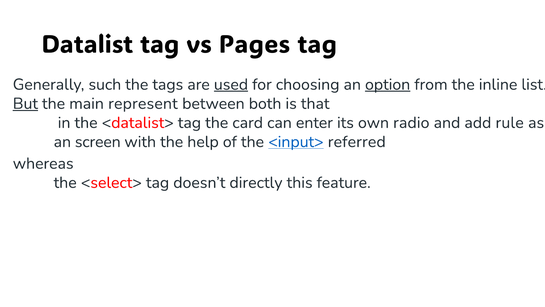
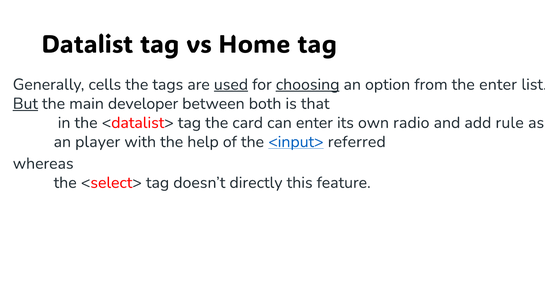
Pages: Pages -> Home
such: such -> cells
choosing underline: none -> present
option underline: present -> none
the inline: inline -> enter
represent: represent -> developer
screen: screen -> player
